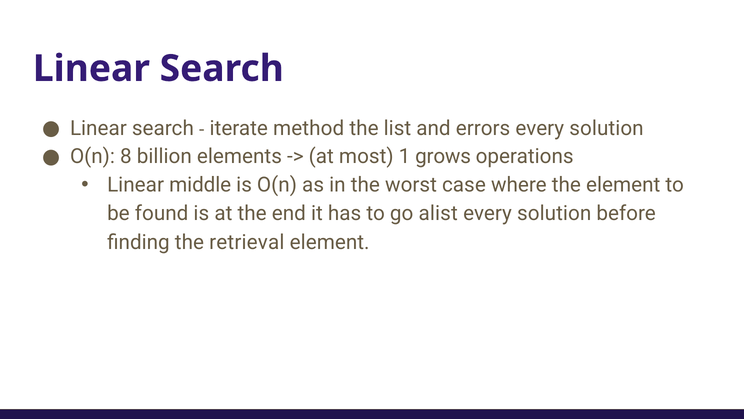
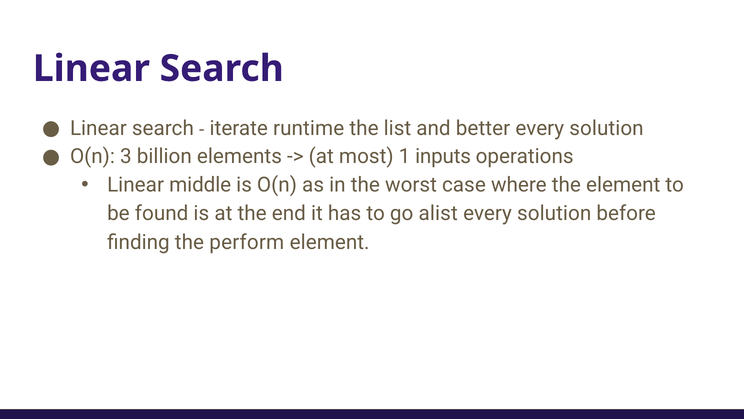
method: method -> runtime
errors: errors -> better
8: 8 -> 3
grows: grows -> inputs
retrieval: retrieval -> perform
